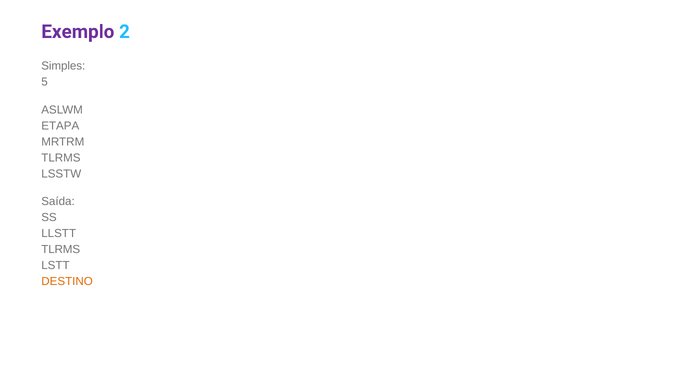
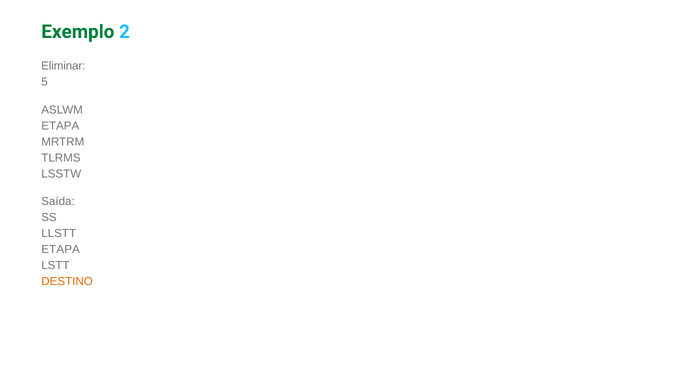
Exemplo colour: purple -> green
Simples: Simples -> Eliminar
TLRMS at (61, 250): TLRMS -> ETAPA
